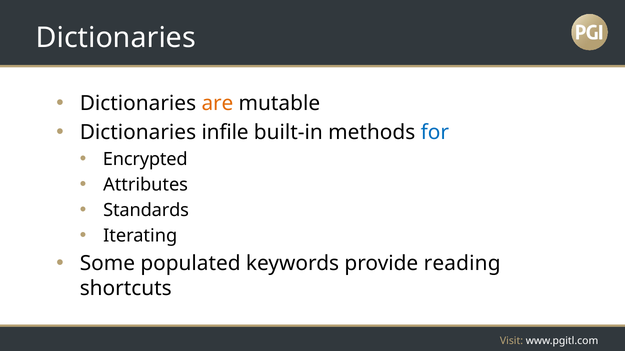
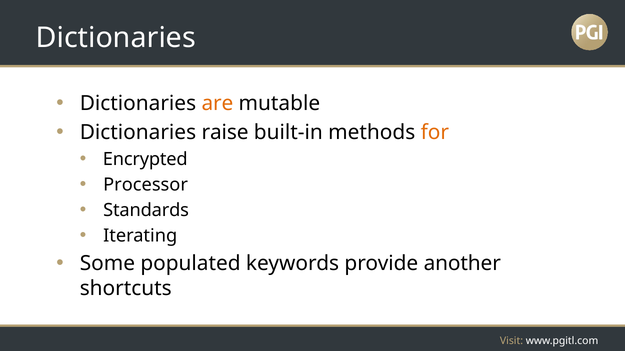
infile: infile -> raise
for colour: blue -> orange
Attributes: Attributes -> Processor
reading: reading -> another
